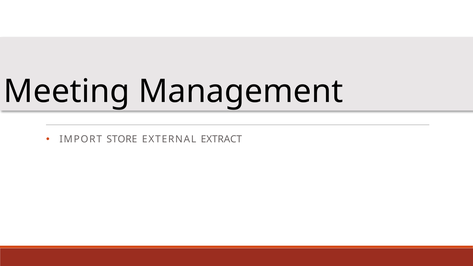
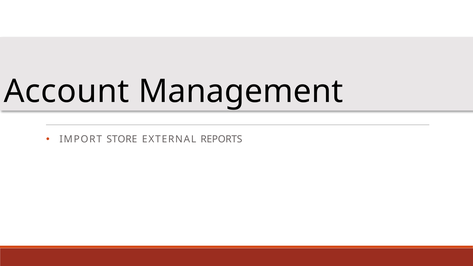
Meeting: Meeting -> Account
EXTRACT: EXTRACT -> REPORTS
